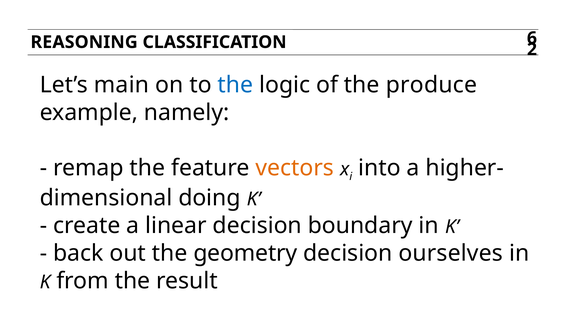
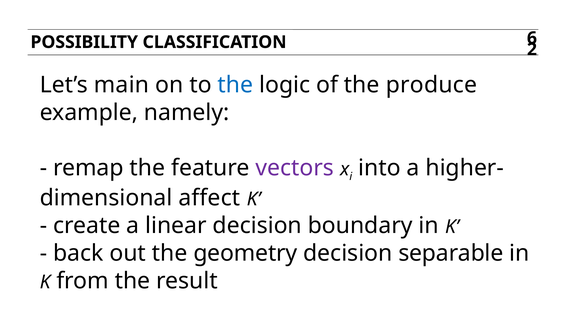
REASONING: REASONING -> POSSIBILITY
vectors colour: orange -> purple
doing at (209, 198): doing -> affect
decision ourselves: ourselves -> separable
